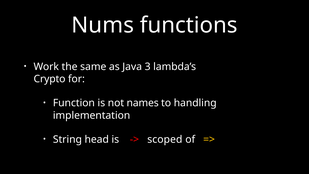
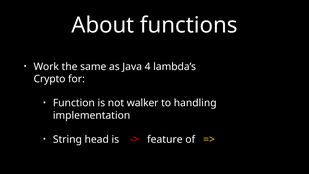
Nums: Nums -> About
3: 3 -> 4
names: names -> walker
scoped: scoped -> feature
